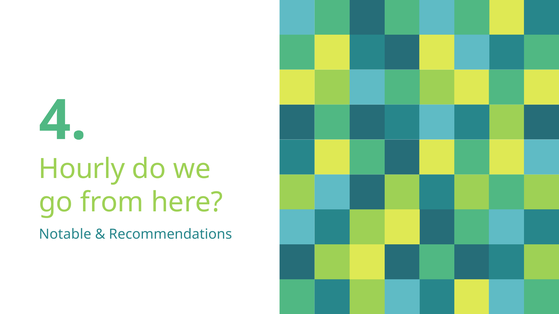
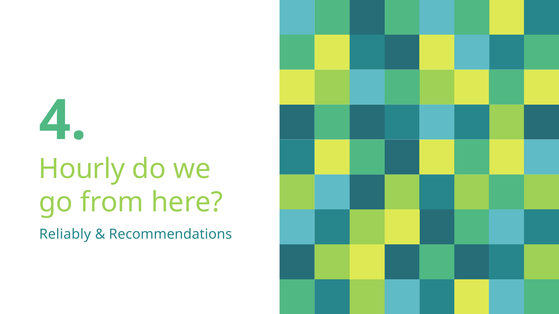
Notable: Notable -> Reliably
